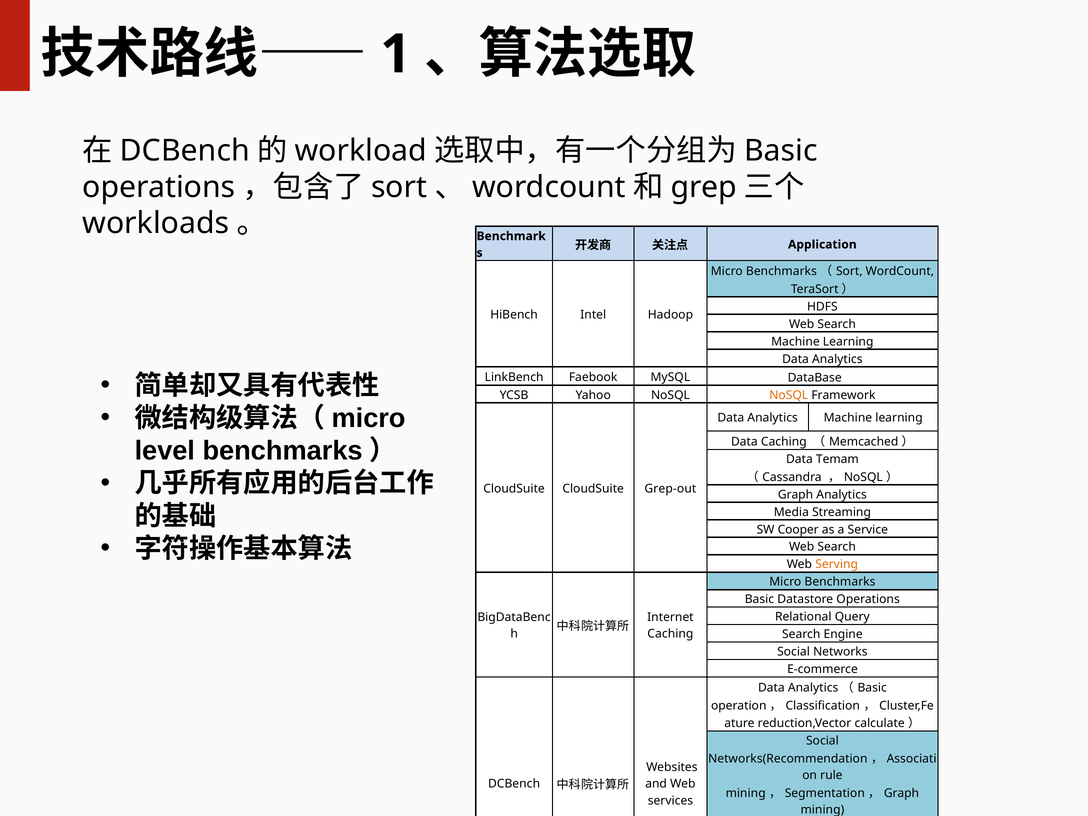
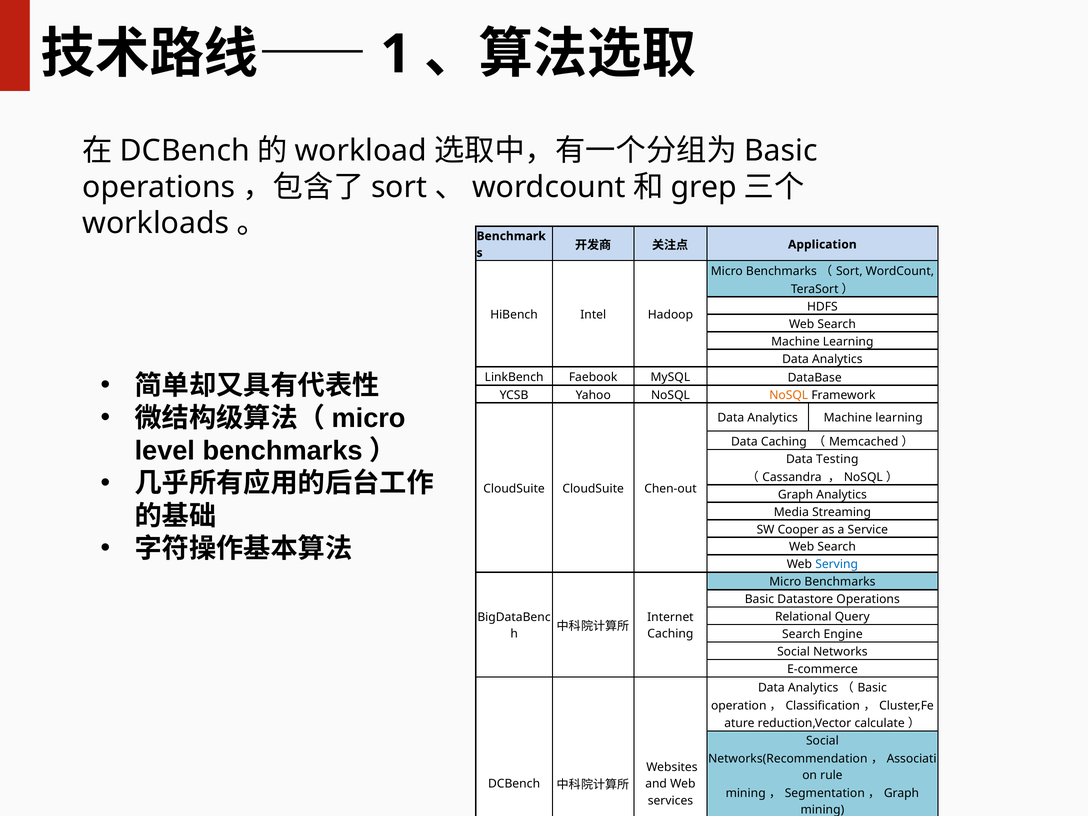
Temam: Temam -> Testing
Grep-out: Grep-out -> Chen-out
Serving colour: orange -> blue
